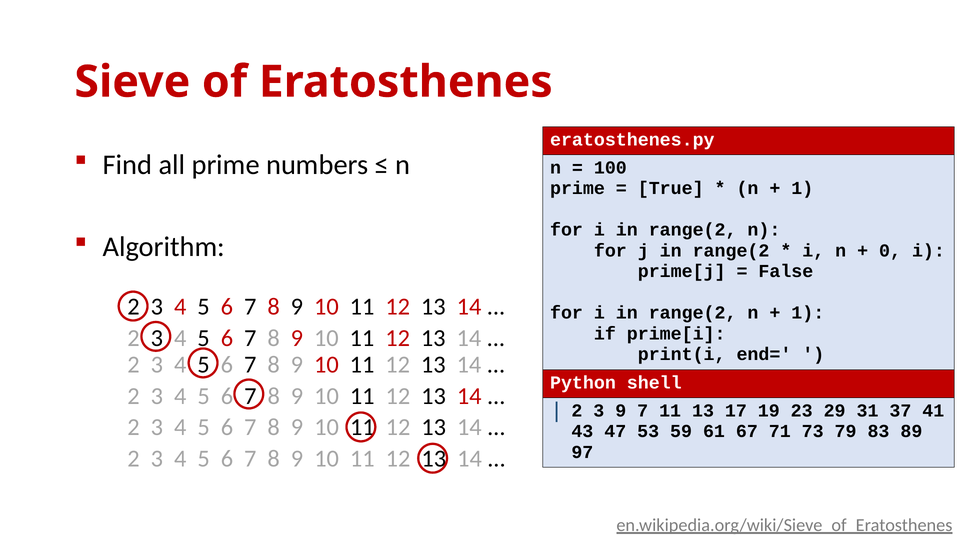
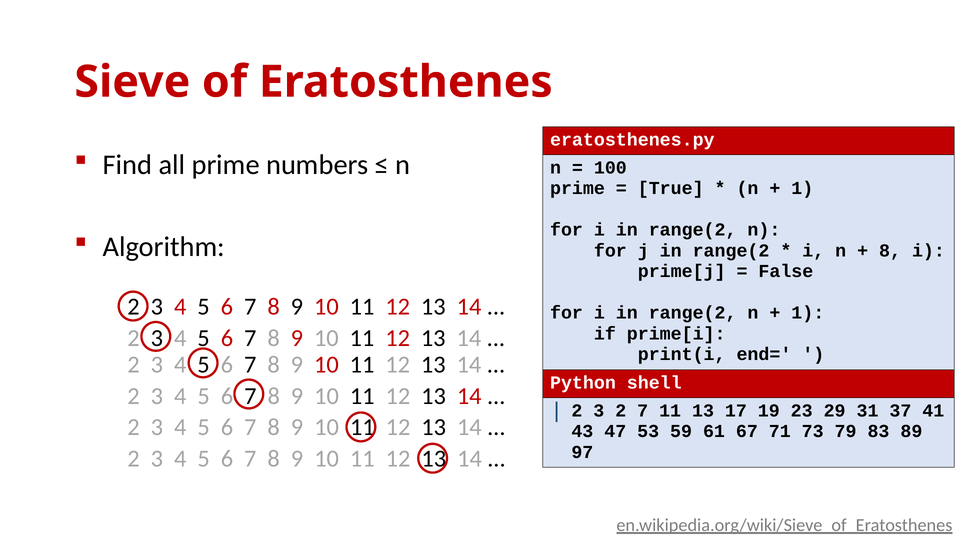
0 at (890, 250): 0 -> 8
3 9: 9 -> 2
